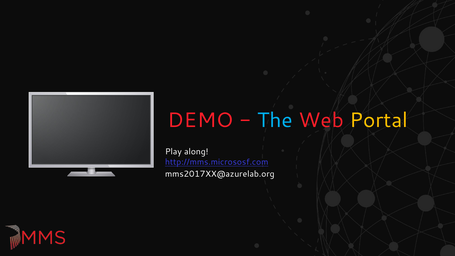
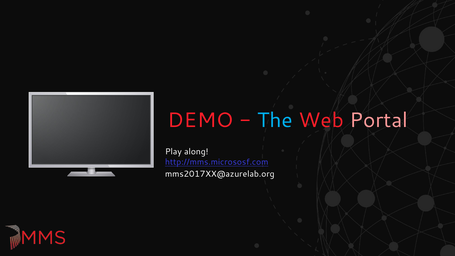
Portal colour: yellow -> pink
